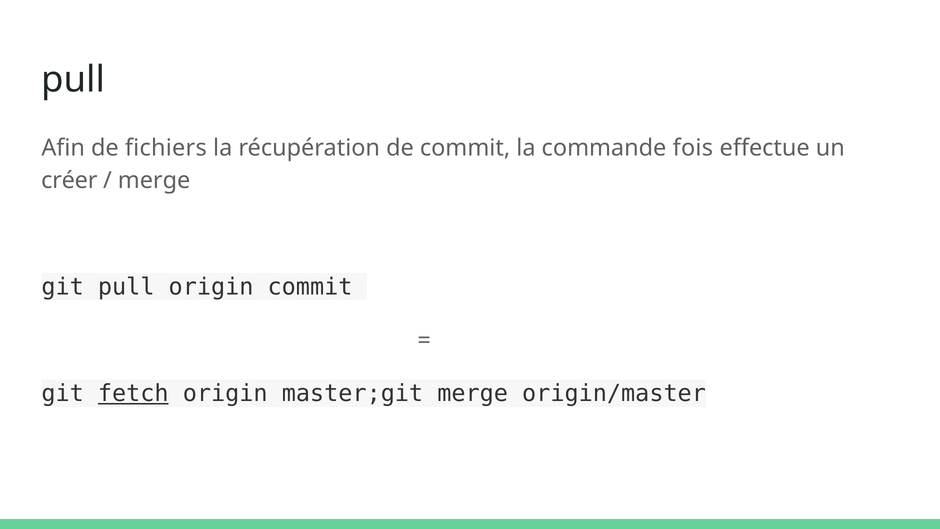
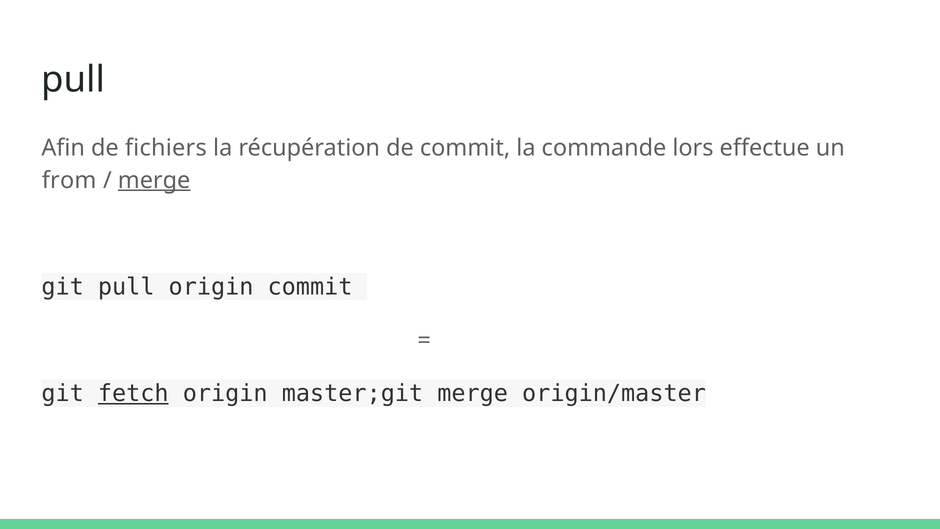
fois: fois -> lors
créer: créer -> from
merge at (154, 180) underline: none -> present
